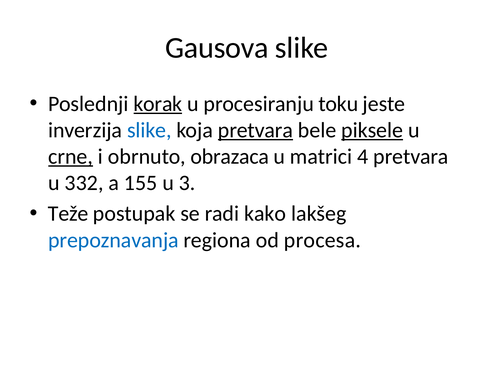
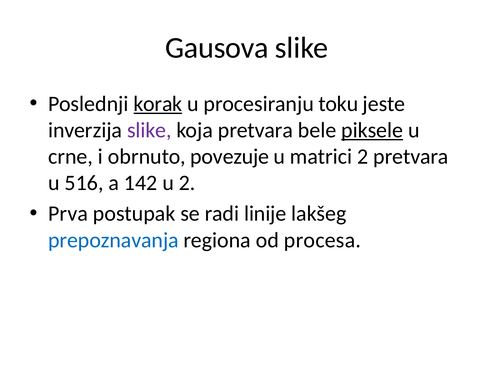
slike at (149, 130) colour: blue -> purple
pretvara at (255, 130) underline: present -> none
crne underline: present -> none
obrazaca: obrazaca -> povezuje
matrici 4: 4 -> 2
332: 332 -> 516
155: 155 -> 142
u 3: 3 -> 2
Teže: Teže -> Prva
kako: kako -> linije
